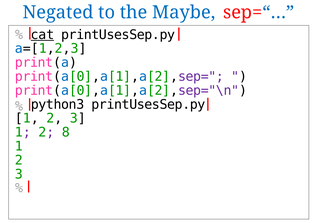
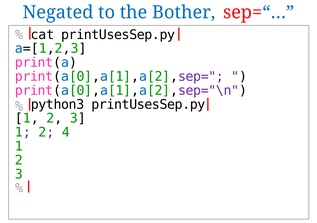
Maybe: Maybe -> Bother
cat underline: present -> none
8: 8 -> 4
